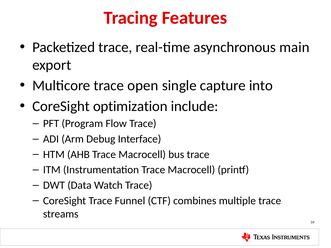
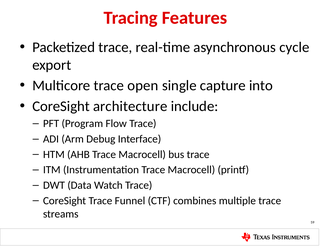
main: main -> cycle
optimization: optimization -> architecture
